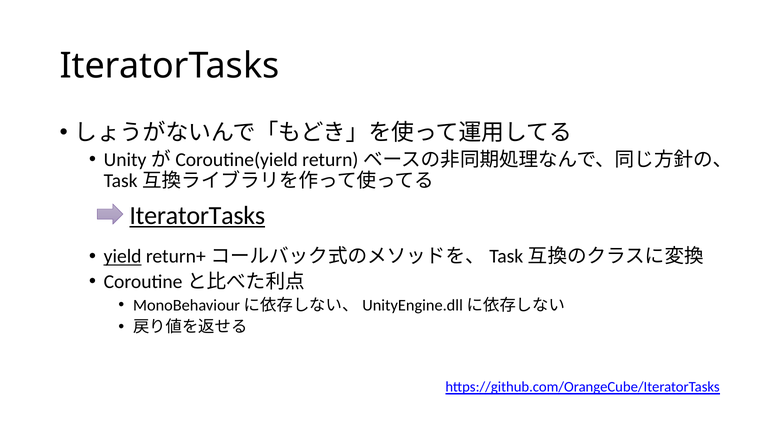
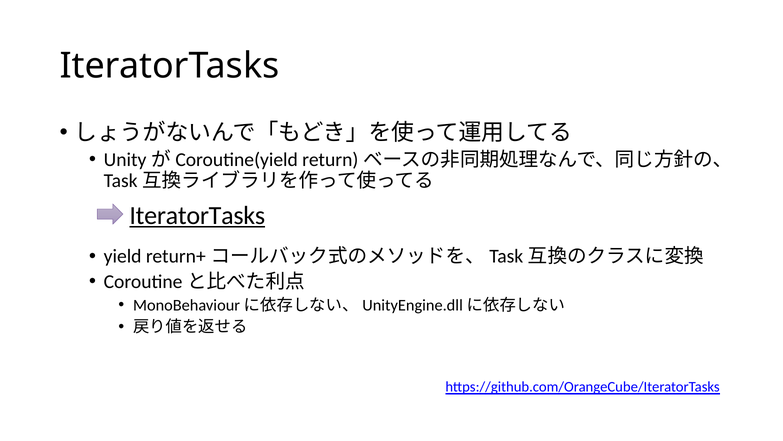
yield underline: present -> none
